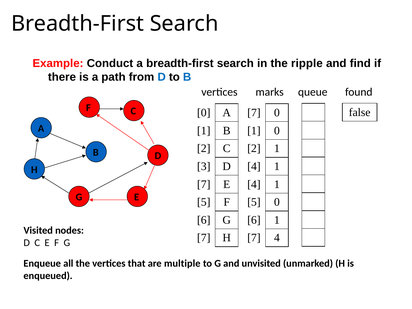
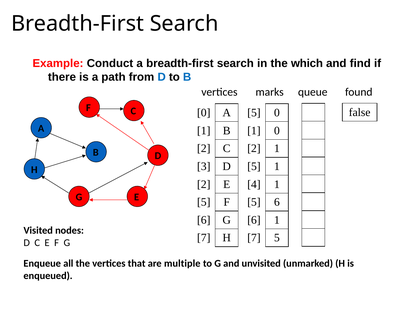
ripple: ripple -> which
7 at (254, 113): 7 -> 5
4 at (254, 166): 4 -> 5
7 at (204, 184): 7 -> 2
5 0: 0 -> 6
7 4: 4 -> 5
